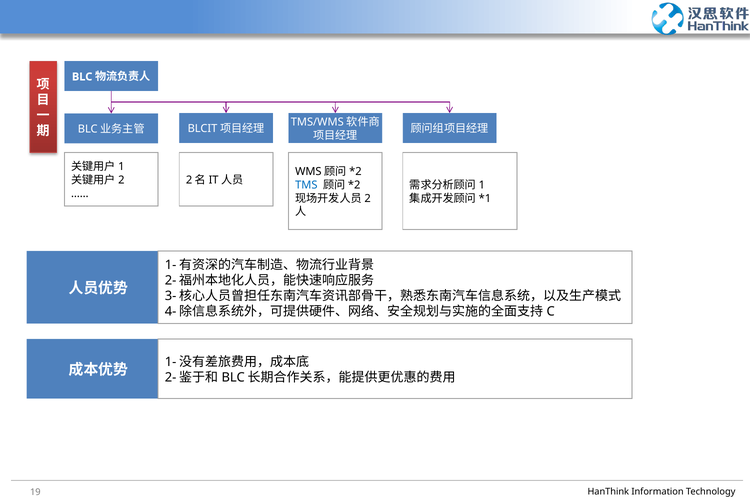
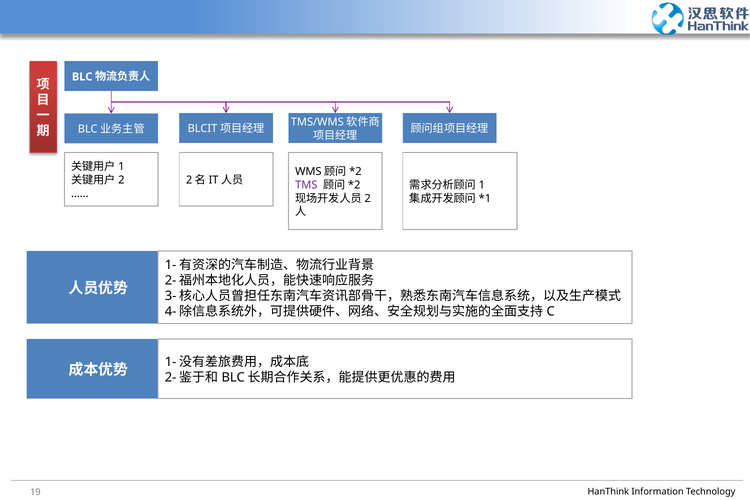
TMS colour: blue -> purple
